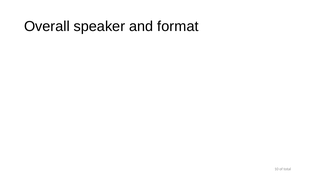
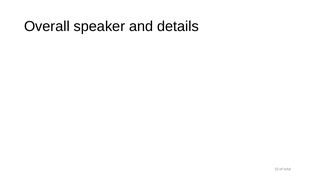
format: format -> details
